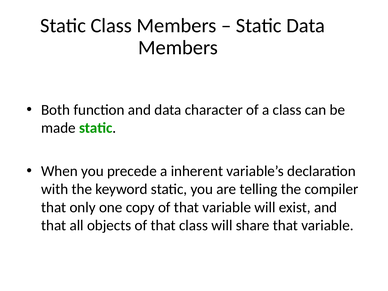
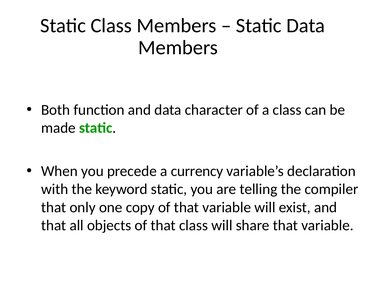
inherent: inherent -> currency
